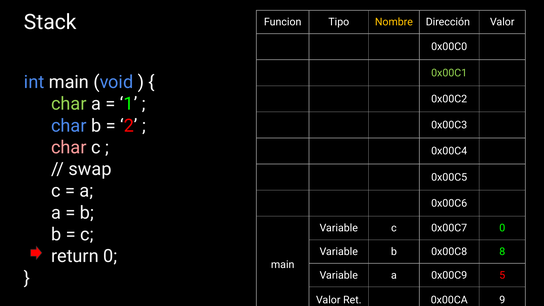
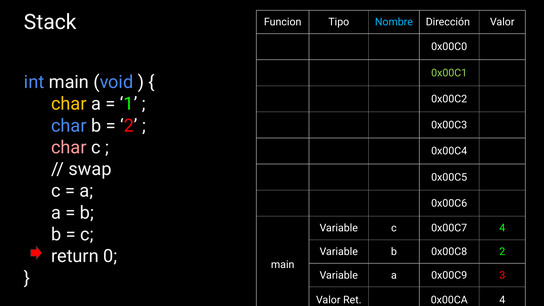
Nombre colour: yellow -> light blue
char at (69, 104) colour: light green -> yellow
0x00C7 0: 0 -> 4
0x00C8 8: 8 -> 2
5: 5 -> 3
0x00CA 9: 9 -> 4
